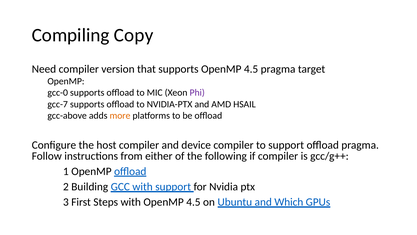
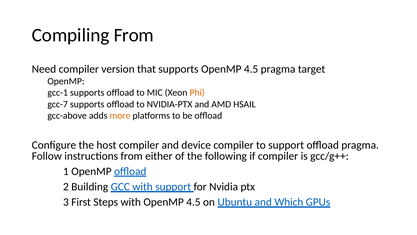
Compiling Copy: Copy -> From
gcc-0: gcc-0 -> gcc-1
Phi colour: purple -> orange
